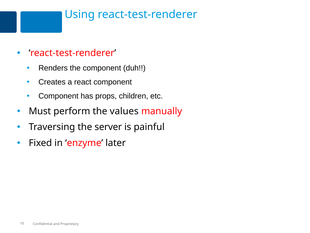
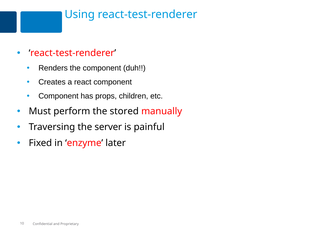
values: values -> stored
